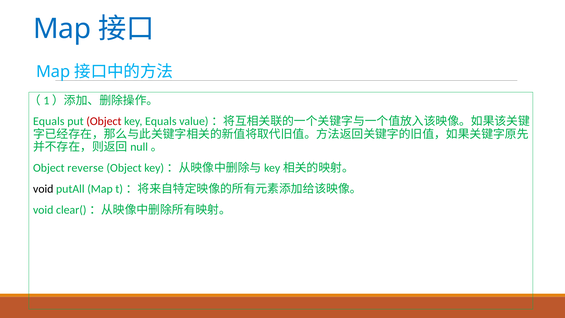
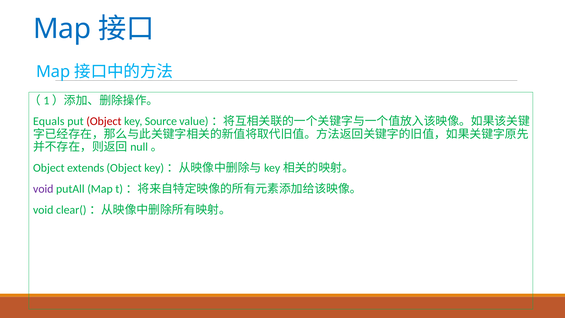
key Equals: Equals -> Source
reverse: reverse -> extends
void at (43, 189) colour: black -> purple
